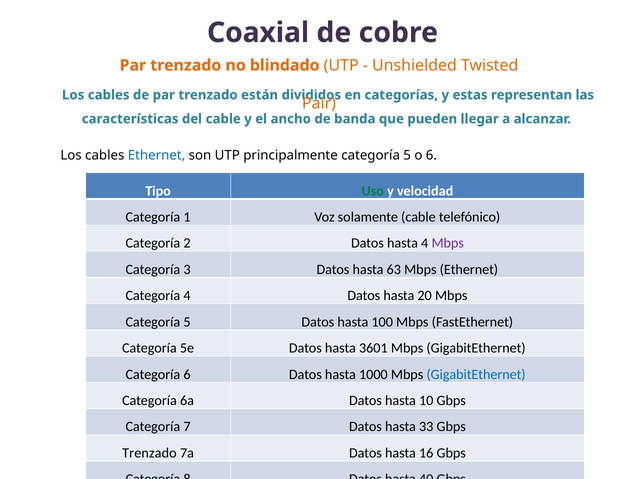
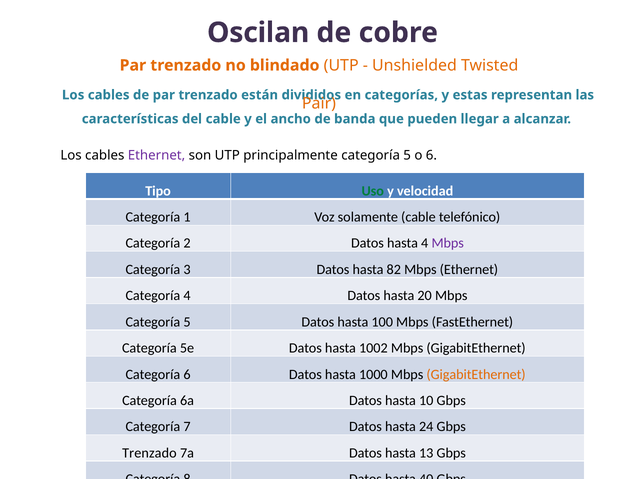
Coaxial: Coaxial -> Oscilan
Ethernet at (157, 155) colour: blue -> purple
63: 63 -> 82
3601: 3601 -> 1002
GigabitEthernet at (476, 374) colour: blue -> orange
33: 33 -> 24
16: 16 -> 13
